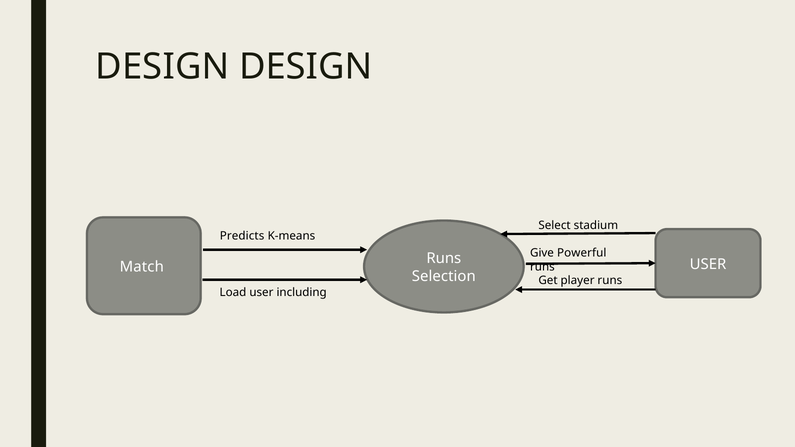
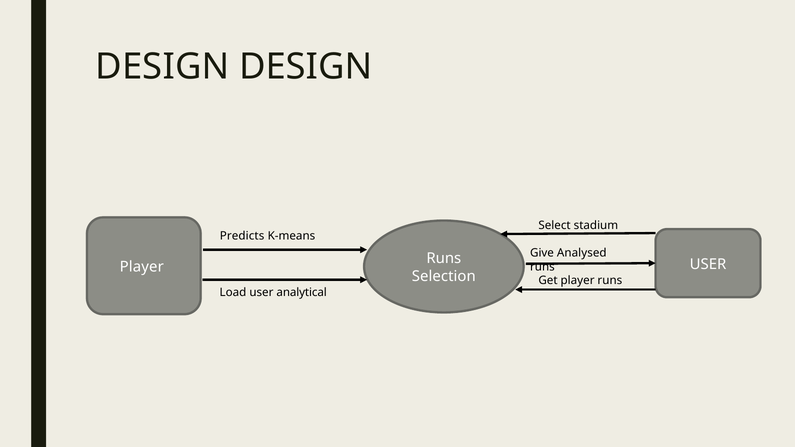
Powerful: Powerful -> Analysed
Match at (142, 267): Match -> Player
including: including -> analytical
